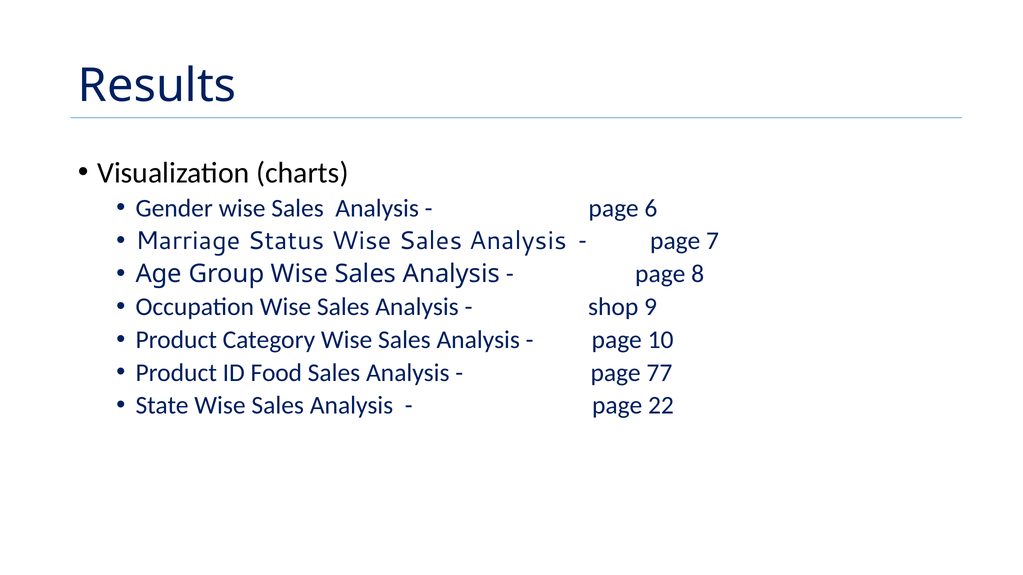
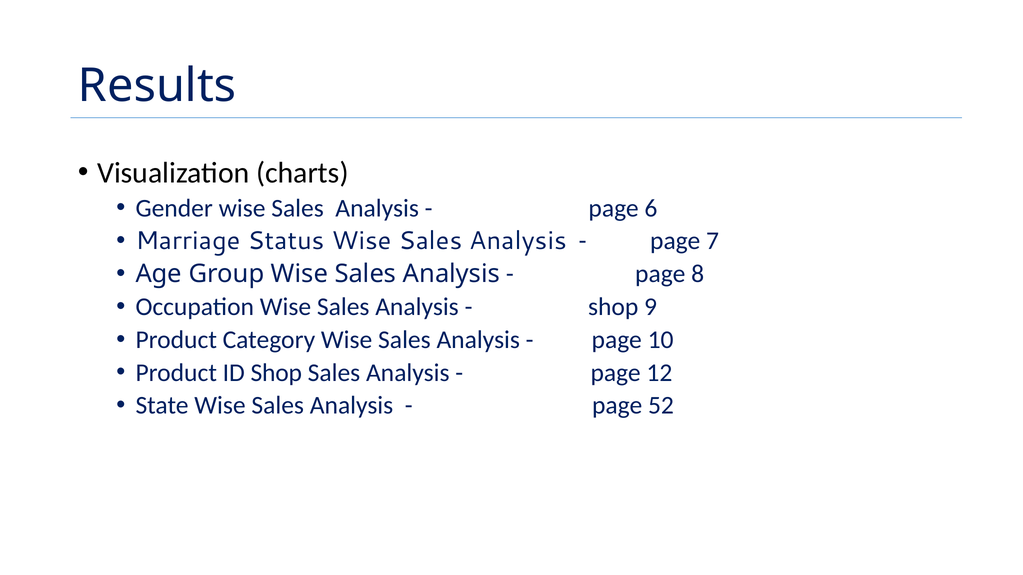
ID Food: Food -> Shop
77: 77 -> 12
22: 22 -> 52
